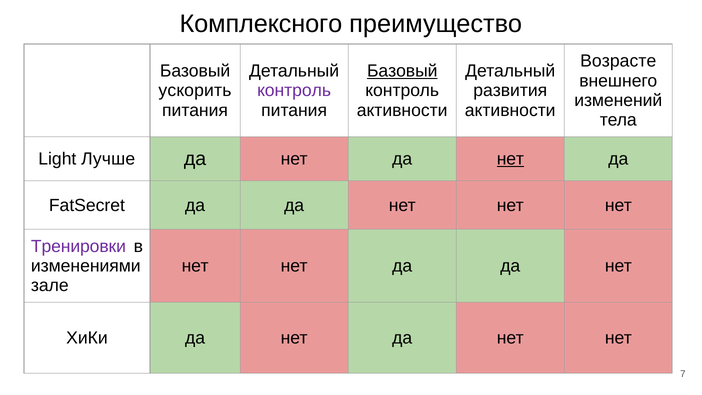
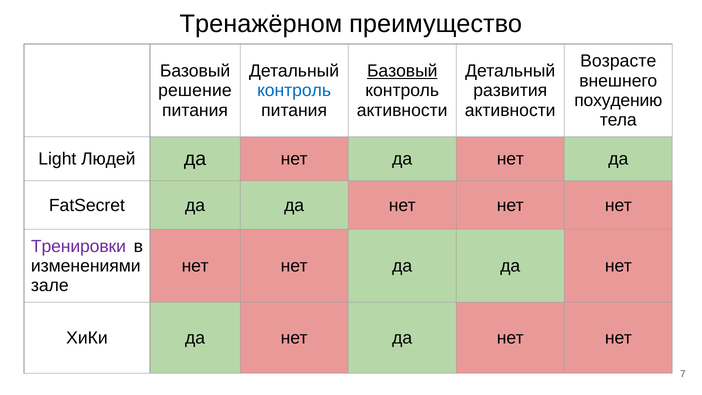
Комплексного: Комплексного -> Тренажёрном
ускорить: ускорить -> решение
контроль at (294, 91) colour: purple -> blue
изменений: изменений -> похудению
Лучше: Лучше -> Людей
нет at (510, 159) underline: present -> none
